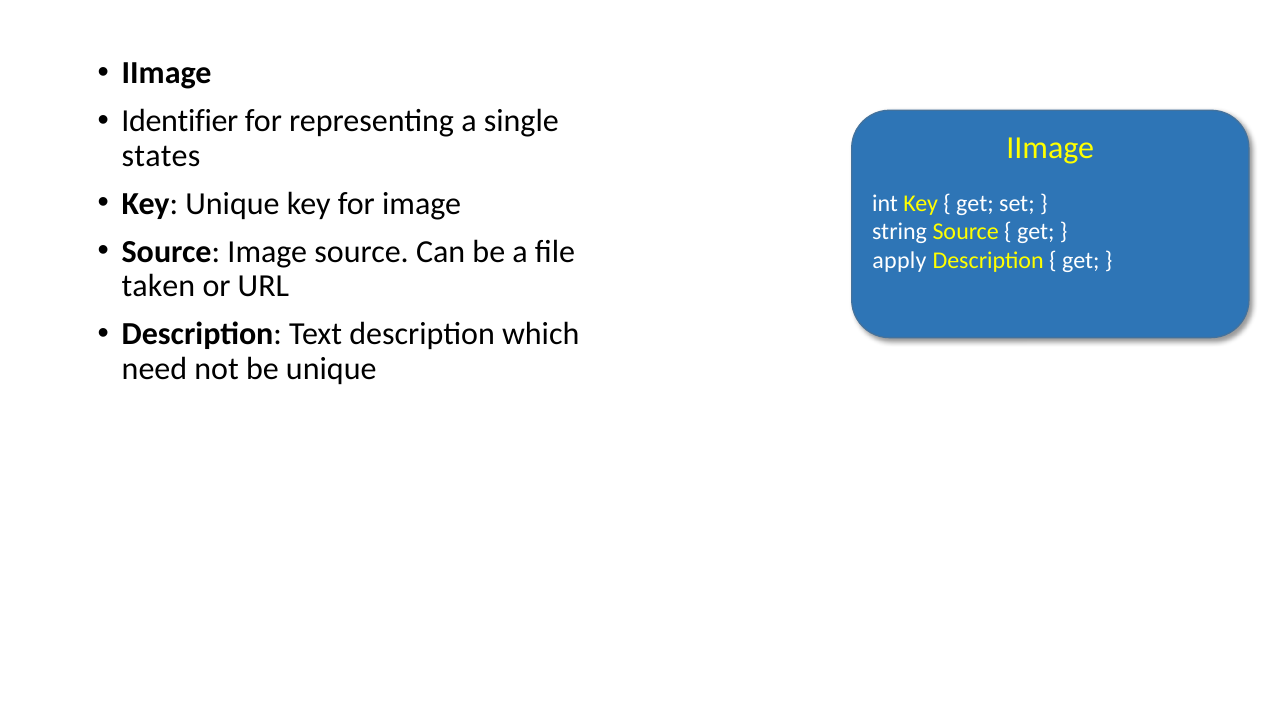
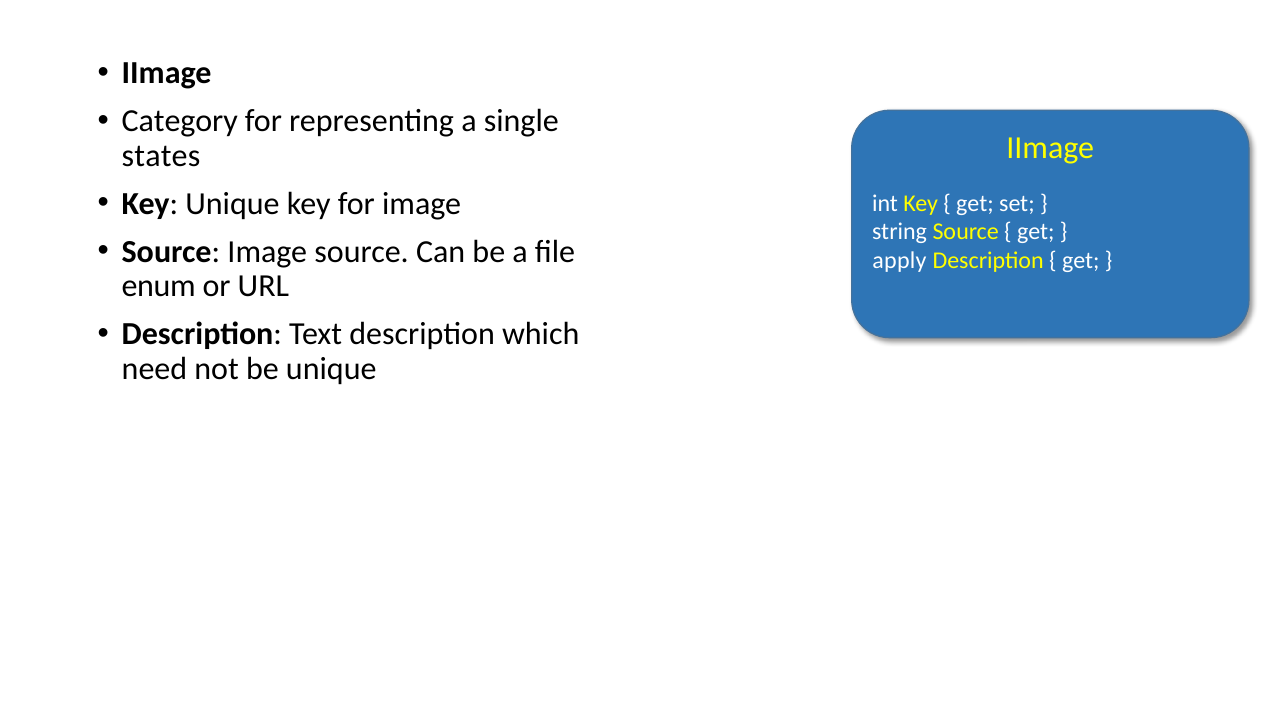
Identifier: Identifier -> Category
taken: taken -> enum
